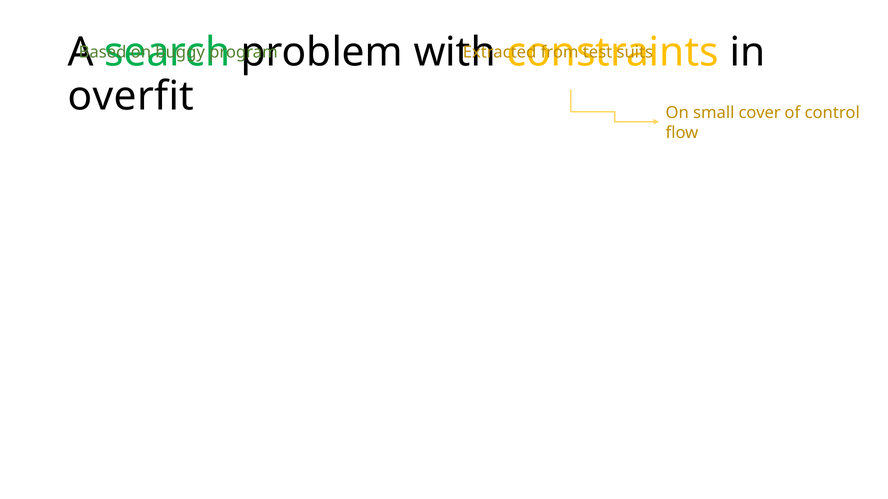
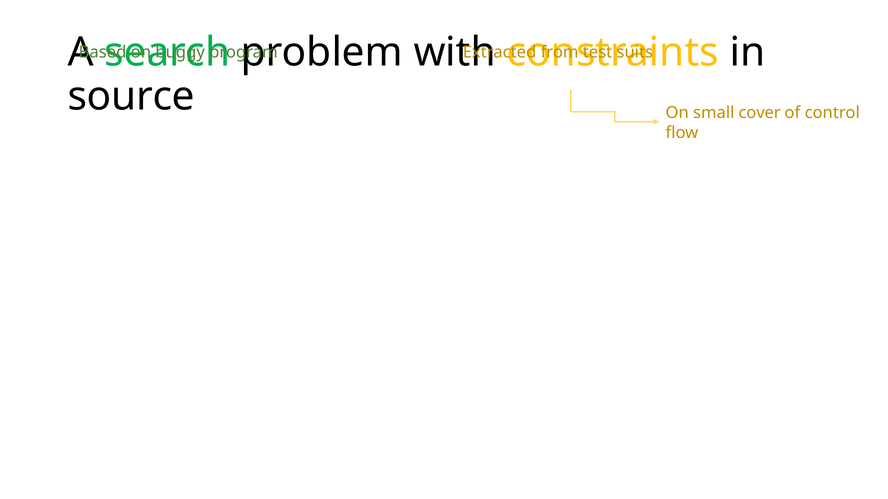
overfit at (131, 97): overfit -> source
